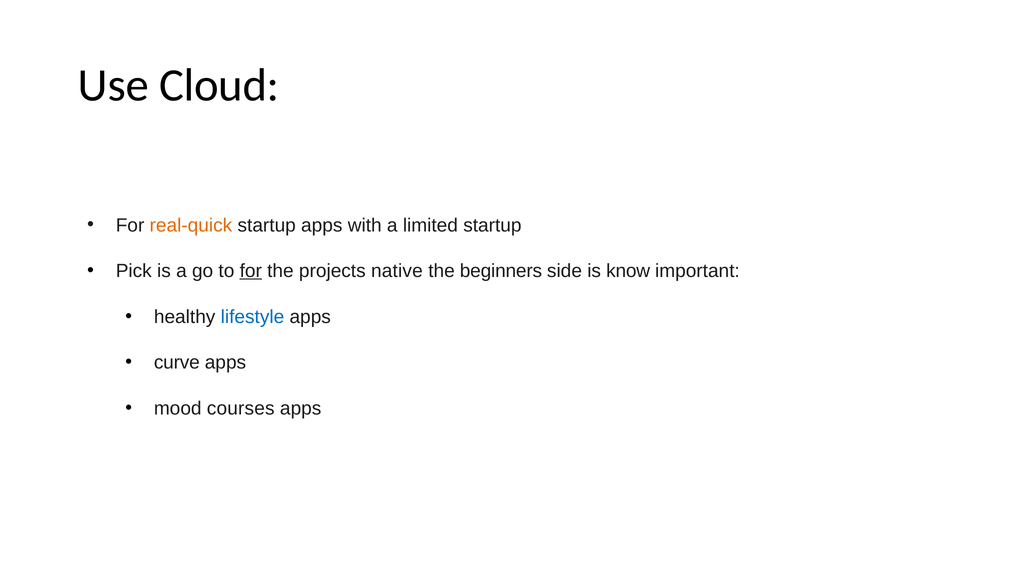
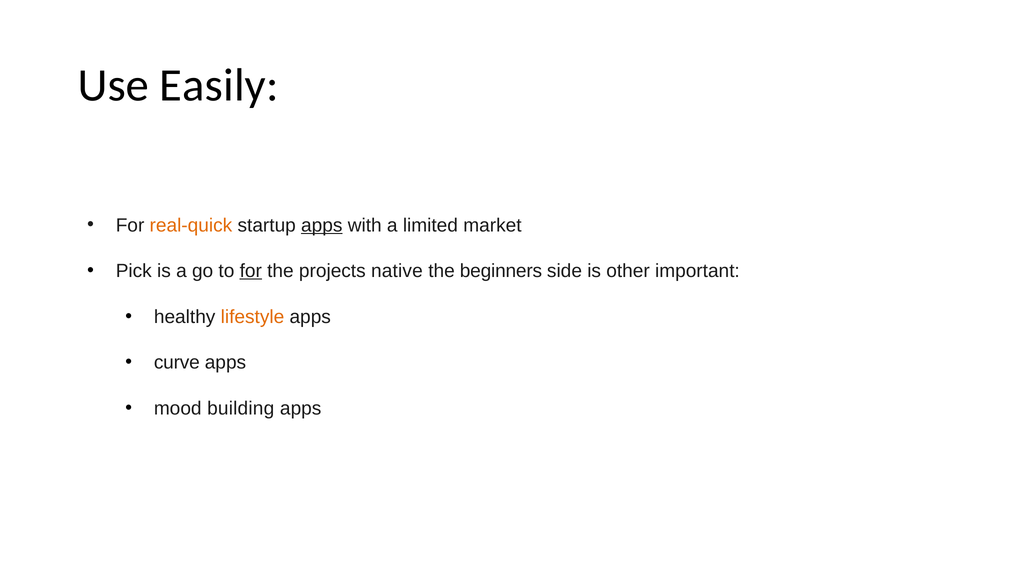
Cloud: Cloud -> Easily
apps at (322, 225) underline: none -> present
limited startup: startup -> market
know: know -> other
lifestyle colour: blue -> orange
courses: courses -> building
